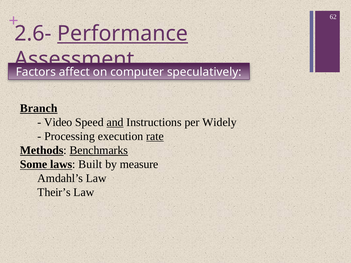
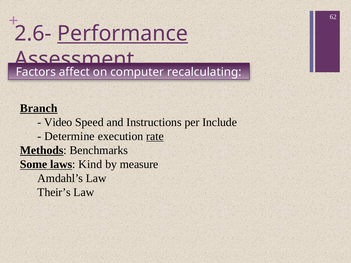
speculatively: speculatively -> recalculating
and underline: present -> none
Widely: Widely -> Include
Processing: Processing -> Determine
Benchmarks underline: present -> none
Built: Built -> Kind
